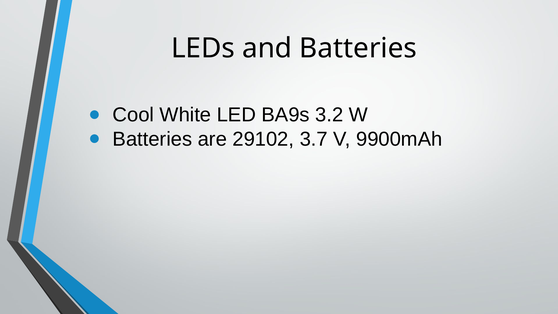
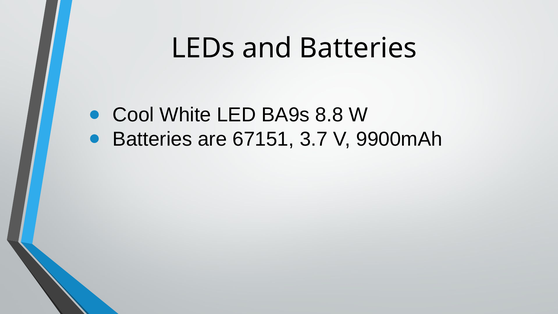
3.2: 3.2 -> 8.8
29102: 29102 -> 67151
